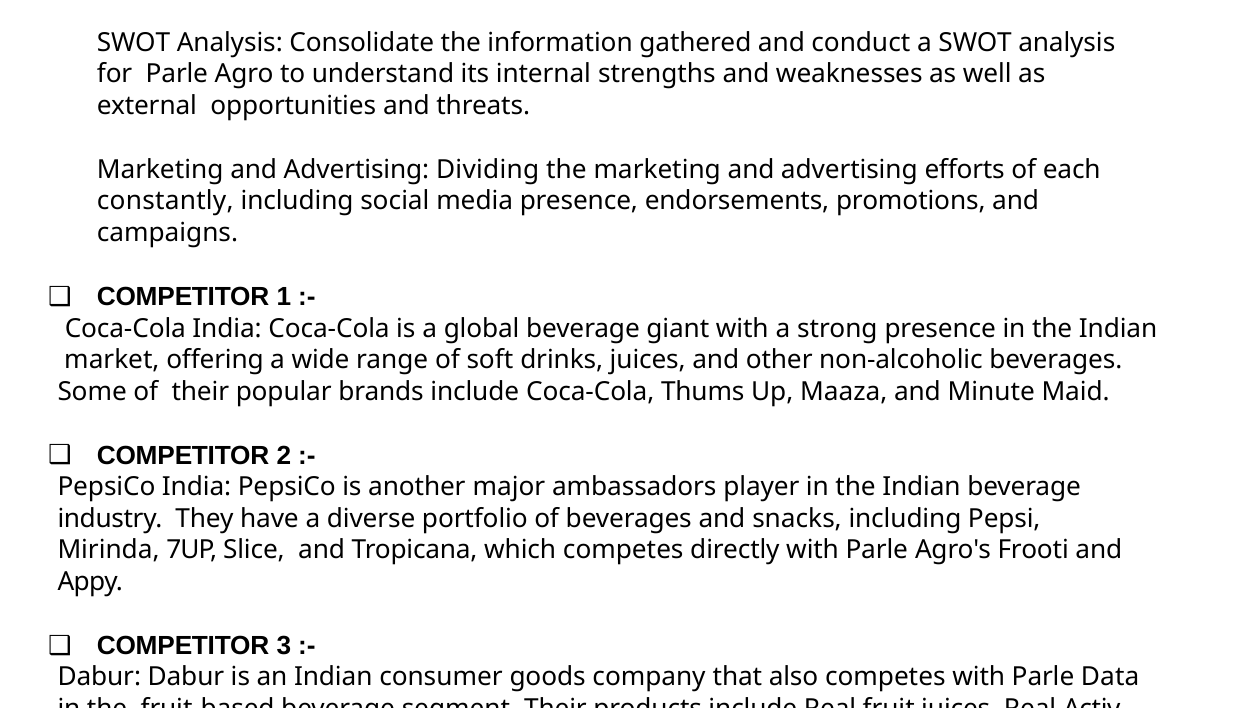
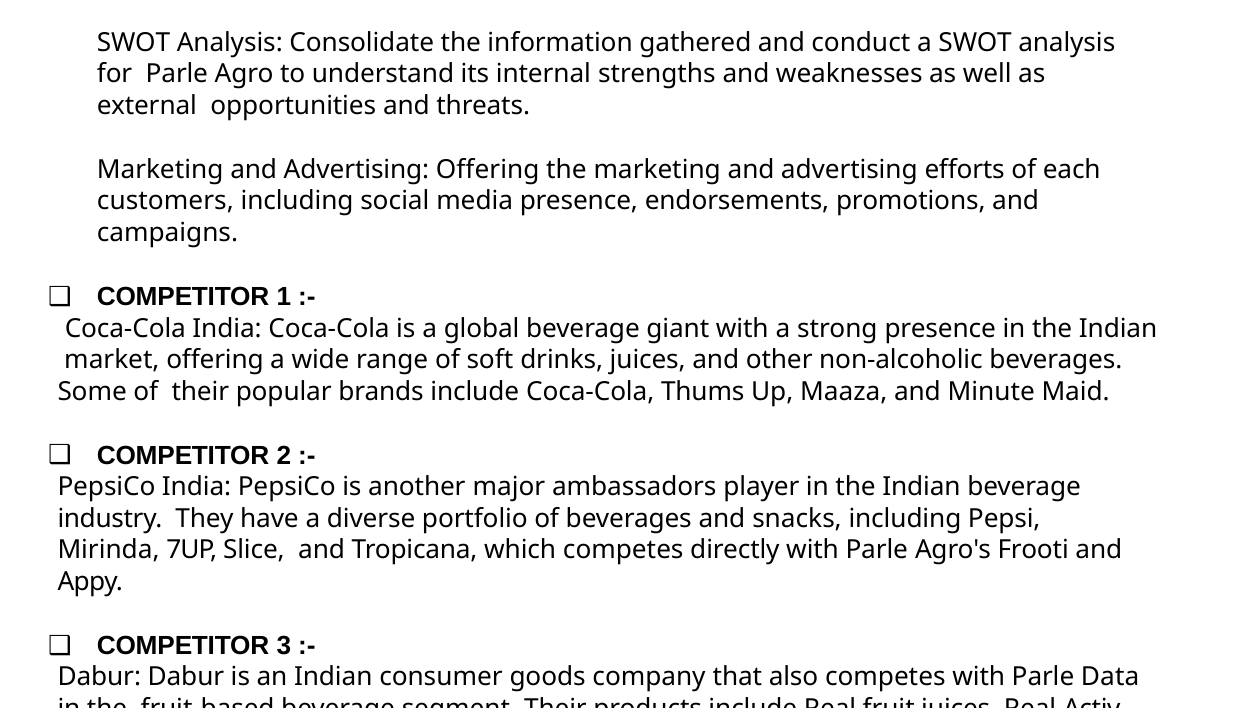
Advertising Dividing: Dividing -> Offering
constantly: constantly -> customers
